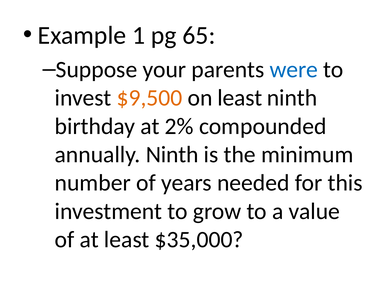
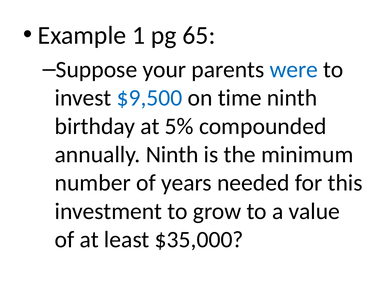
$9,500 colour: orange -> blue
on least: least -> time
2%: 2% -> 5%
